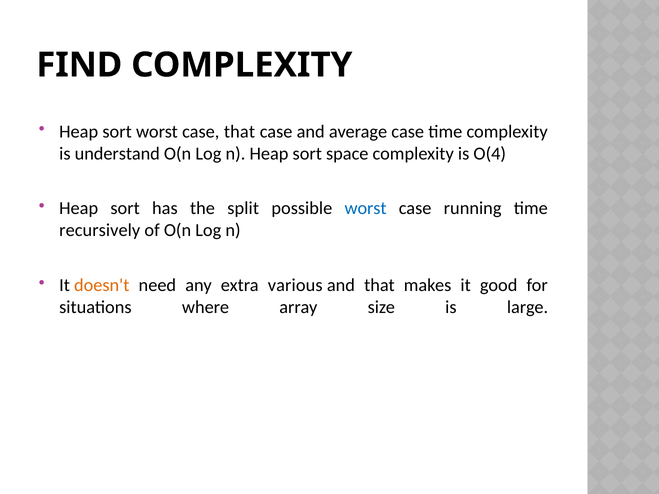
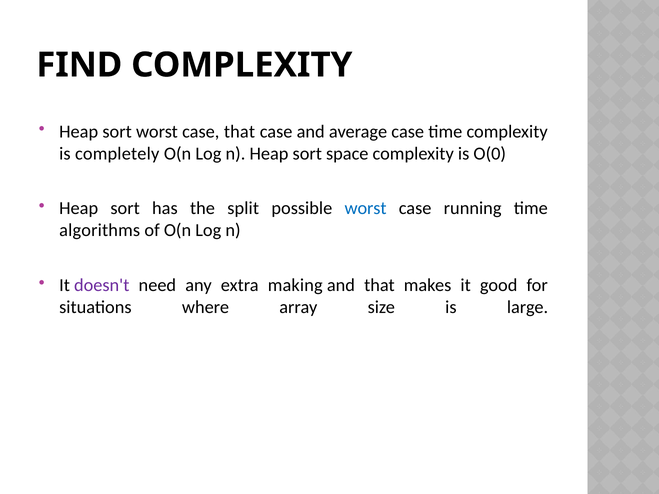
understand: understand -> completely
O(4: O(4 -> O(0
recursively: recursively -> algorithms
doesn't colour: orange -> purple
various: various -> making
